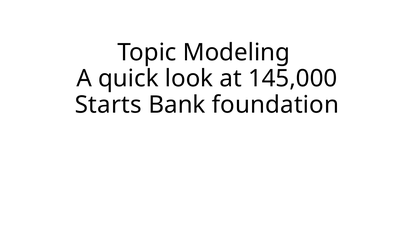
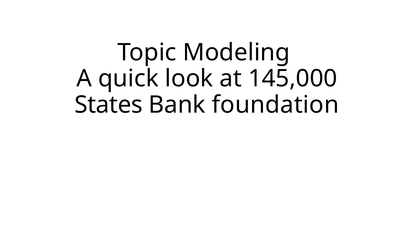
Starts: Starts -> States
